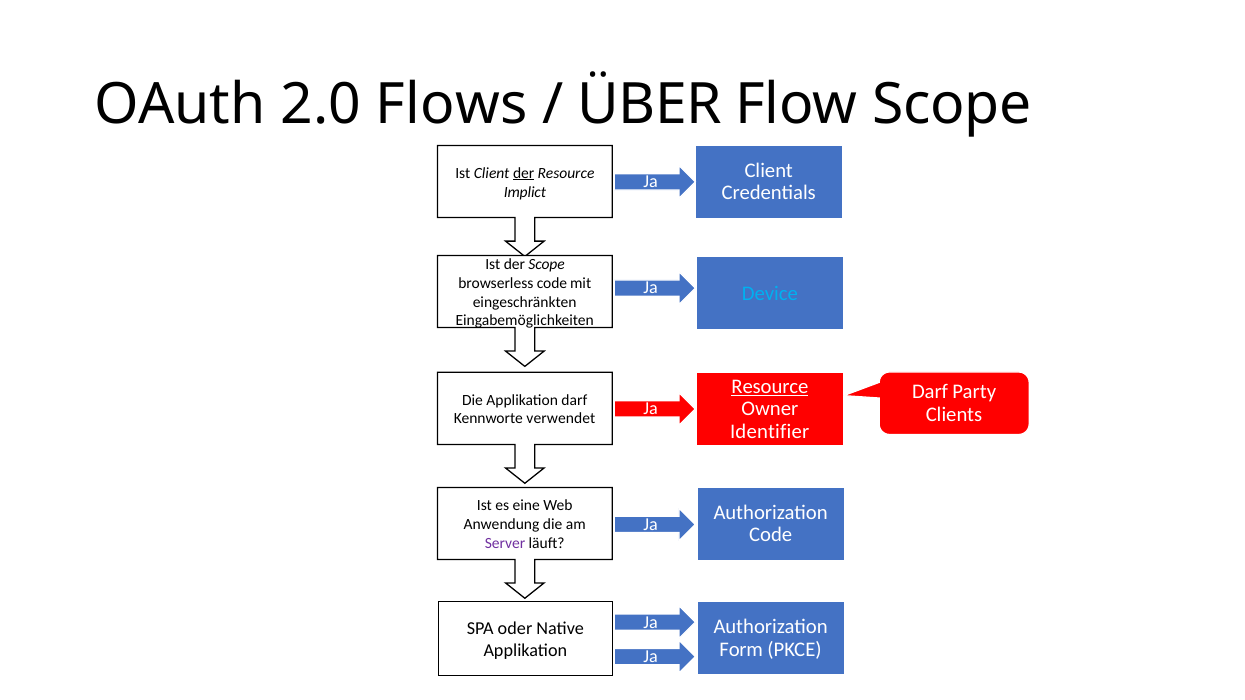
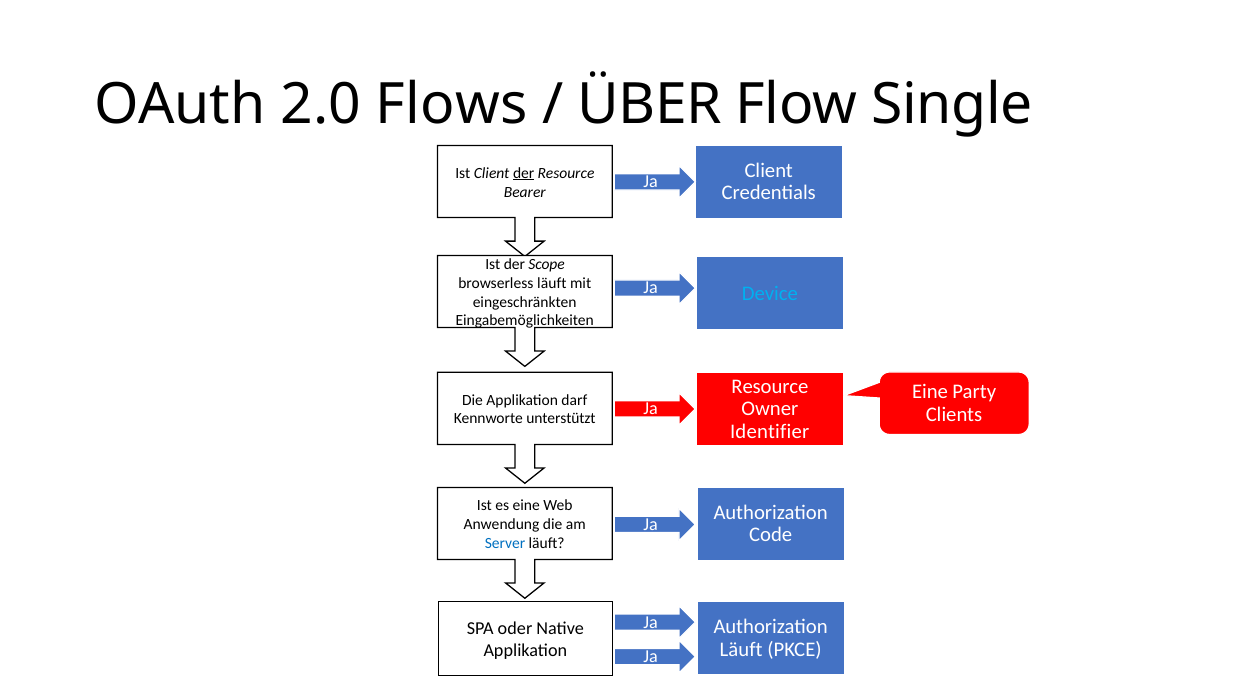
Flow Scope: Scope -> Single
Implict: Implict -> Bearer
browserless code: code -> läuft
Resource at (770, 387) underline: present -> none
Darf at (930, 392): Darf -> Eine
verwendet: verwendet -> unterstützt
Server colour: purple -> blue
Form at (741, 650): Form -> Läuft
